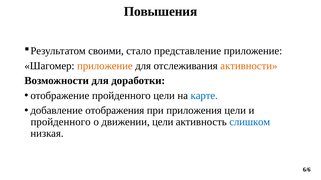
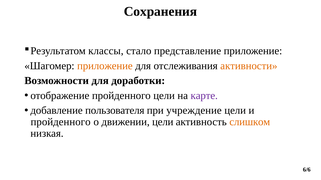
Повышения: Повышения -> Сохранения
своими: своими -> классы
карте colour: blue -> purple
отображения: отображения -> пользователя
приложения: приложения -> учреждение
слишком colour: blue -> orange
